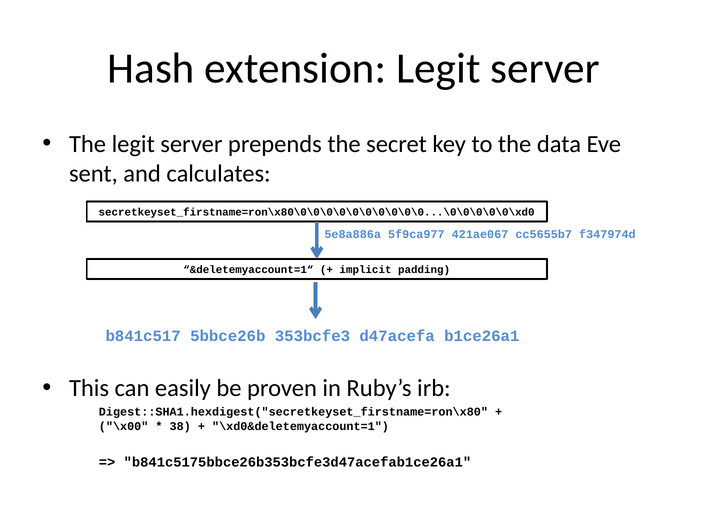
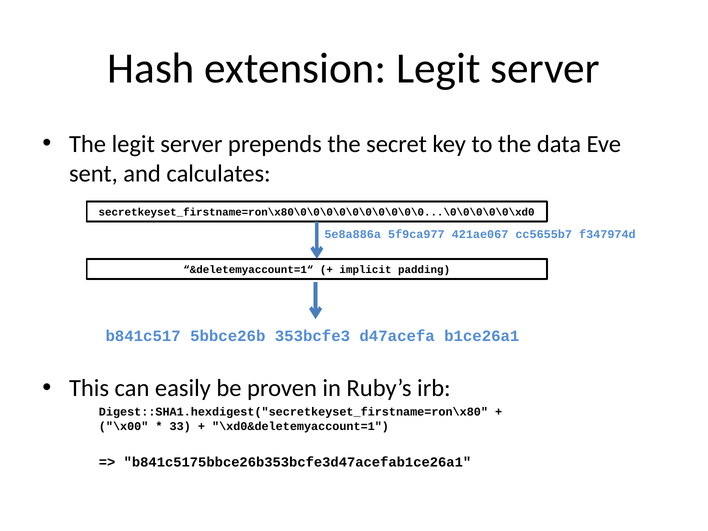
38: 38 -> 33
